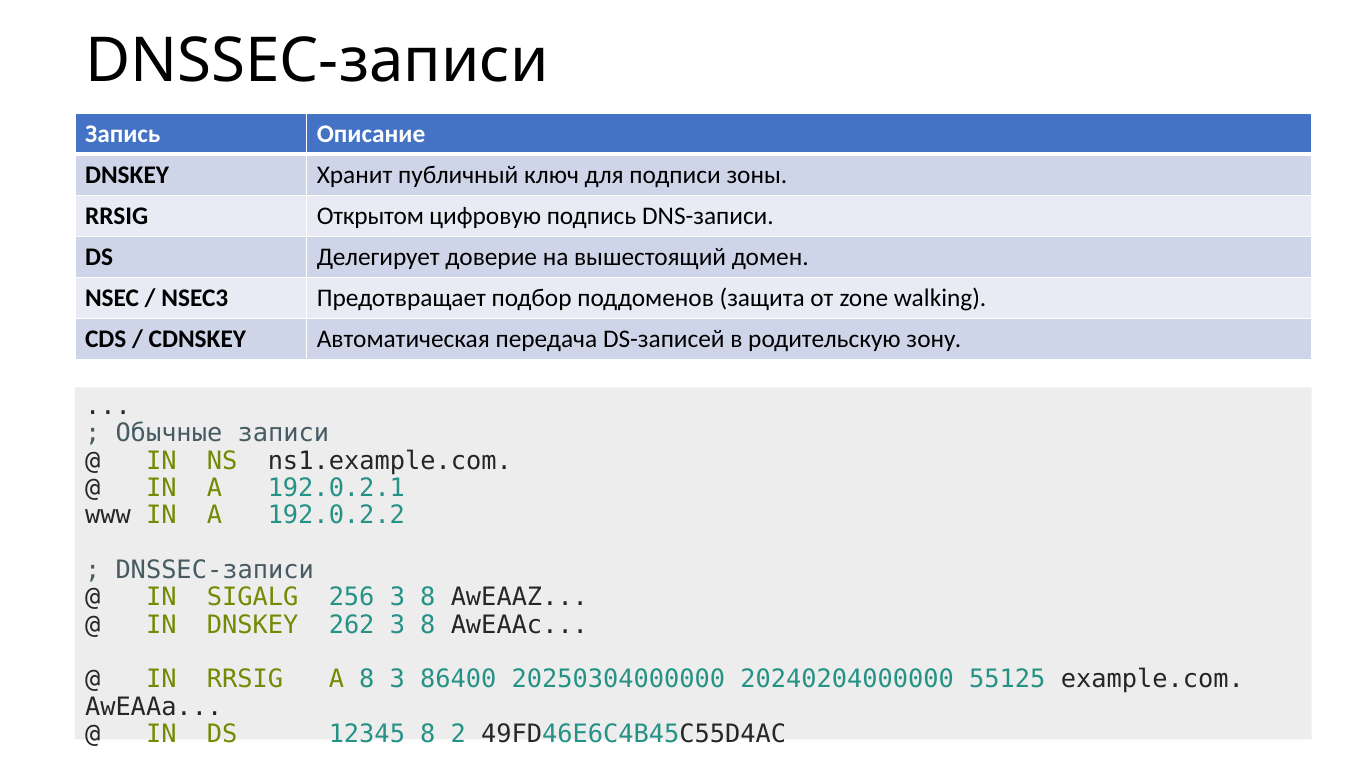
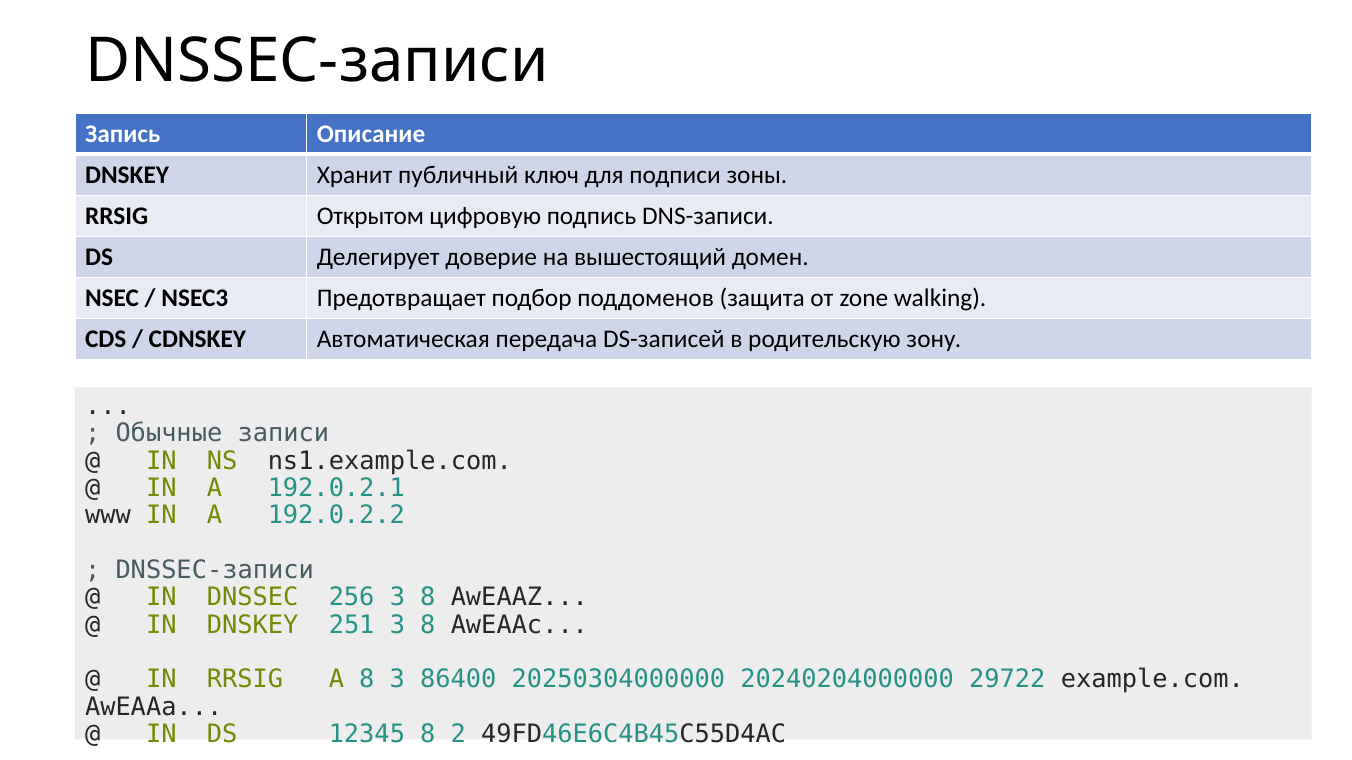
SIGALG: SIGALG -> DNSSEC
262: 262 -> 251
55125: 55125 -> 29722
